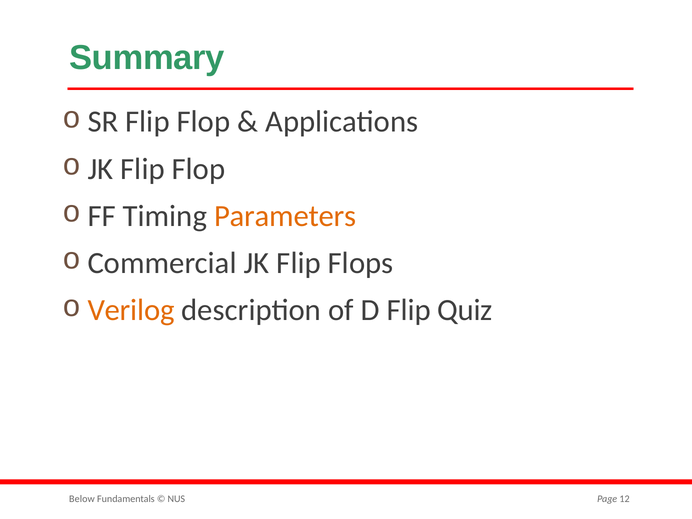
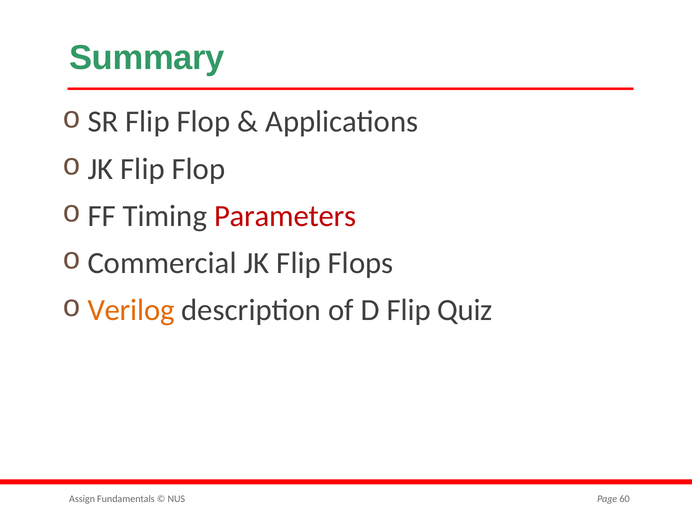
Parameters colour: orange -> red
Below: Below -> Assign
12: 12 -> 60
